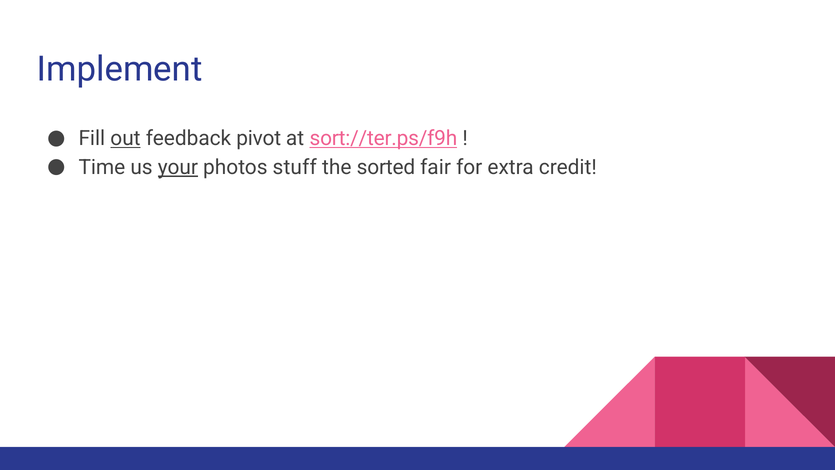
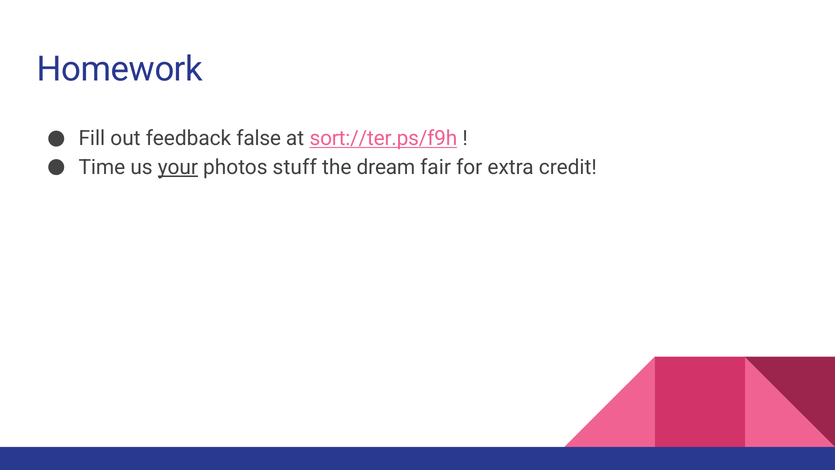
Implement: Implement -> Homework
out underline: present -> none
pivot: pivot -> false
sorted: sorted -> dream
